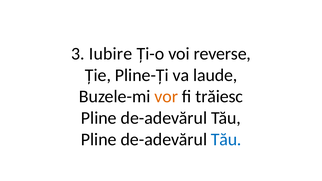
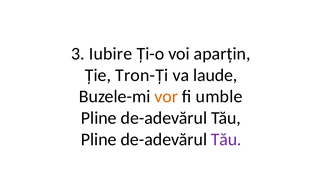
reverse: reverse -> aparțin
Pline-Ți: Pline-Ți -> Tron-Ți
trăiesc: trăiesc -> umble
Tău at (226, 140) colour: blue -> purple
